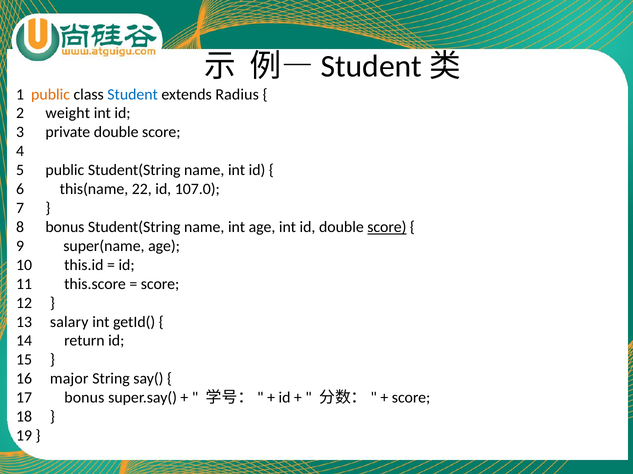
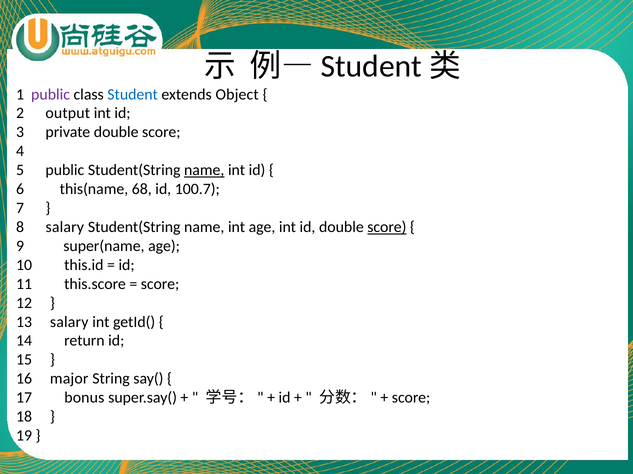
public at (51, 94) colour: orange -> purple
Radius: Radius -> Object
weight: weight -> output
name at (204, 170) underline: none -> present
22: 22 -> 68
107.0: 107.0 -> 100.7
8 bonus: bonus -> salary
